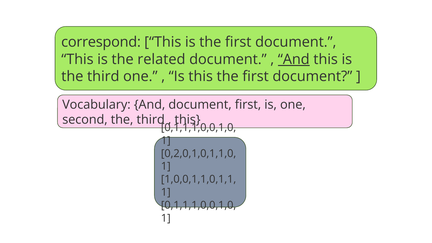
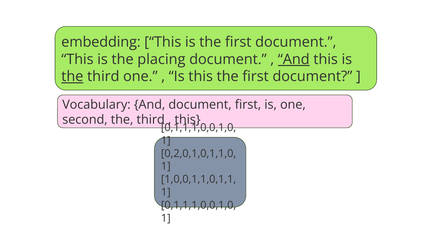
correspond: correspond -> embedding
related: related -> placing
the at (72, 77) underline: none -> present
